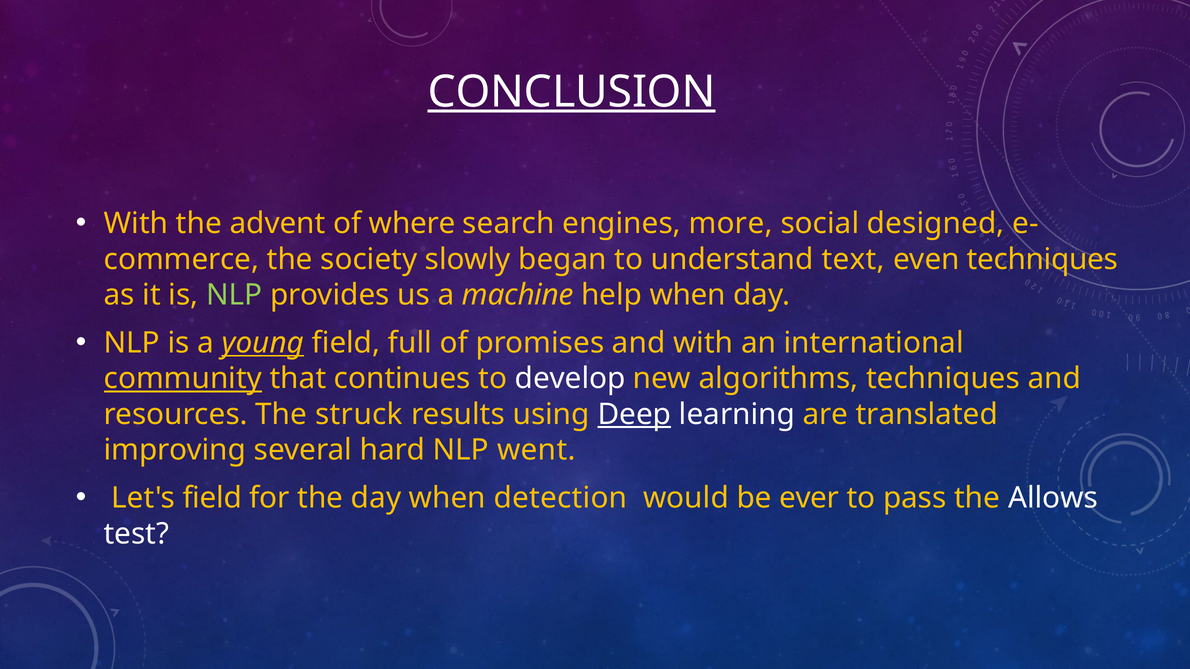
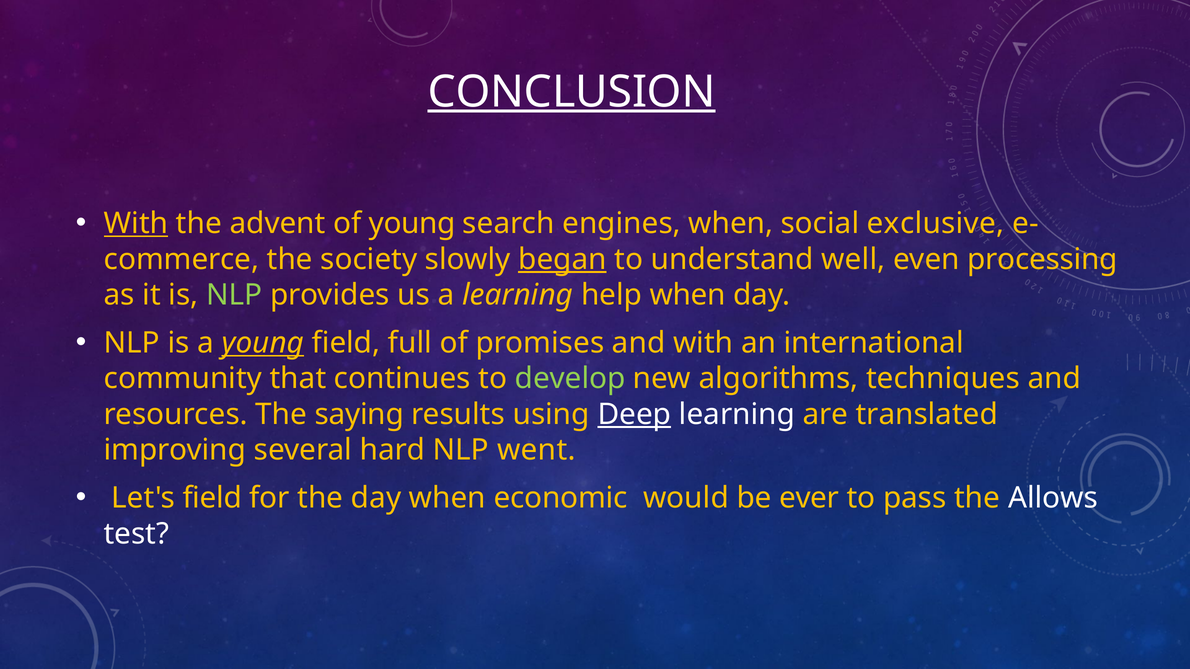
With at (136, 224) underline: none -> present
of where: where -> young
engines more: more -> when
designed: designed -> exclusive
began underline: none -> present
text: text -> well
even techniques: techniques -> processing
a machine: machine -> learning
community underline: present -> none
develop colour: white -> light green
struck: struck -> saying
detection: detection -> economic
